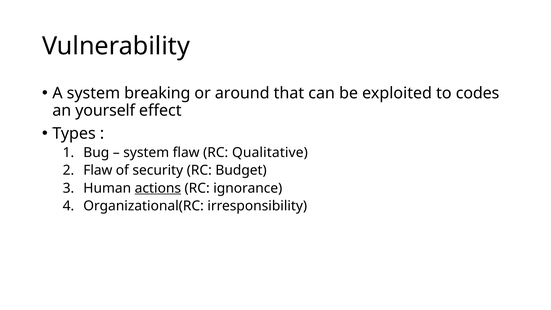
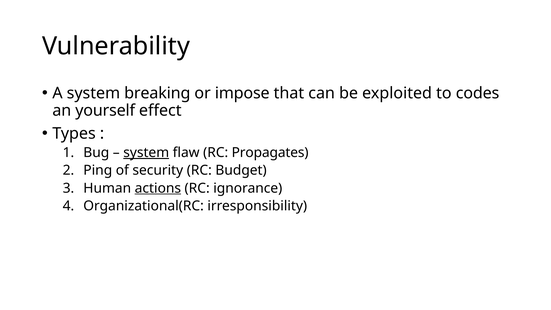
around: around -> impose
system at (146, 153) underline: none -> present
Qualitative: Qualitative -> Propagates
Flaw at (98, 170): Flaw -> Ping
